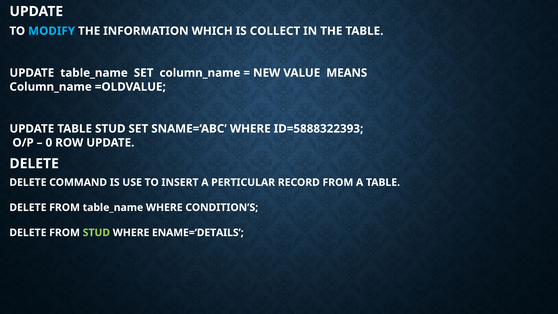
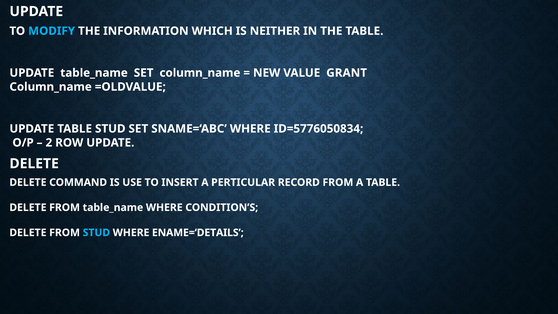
COLLECT: COLLECT -> NEITHER
MEANS: MEANS -> GRANT
ID=5888322393: ID=5888322393 -> ID=5776050834
0: 0 -> 2
STUD at (96, 233) colour: light green -> light blue
